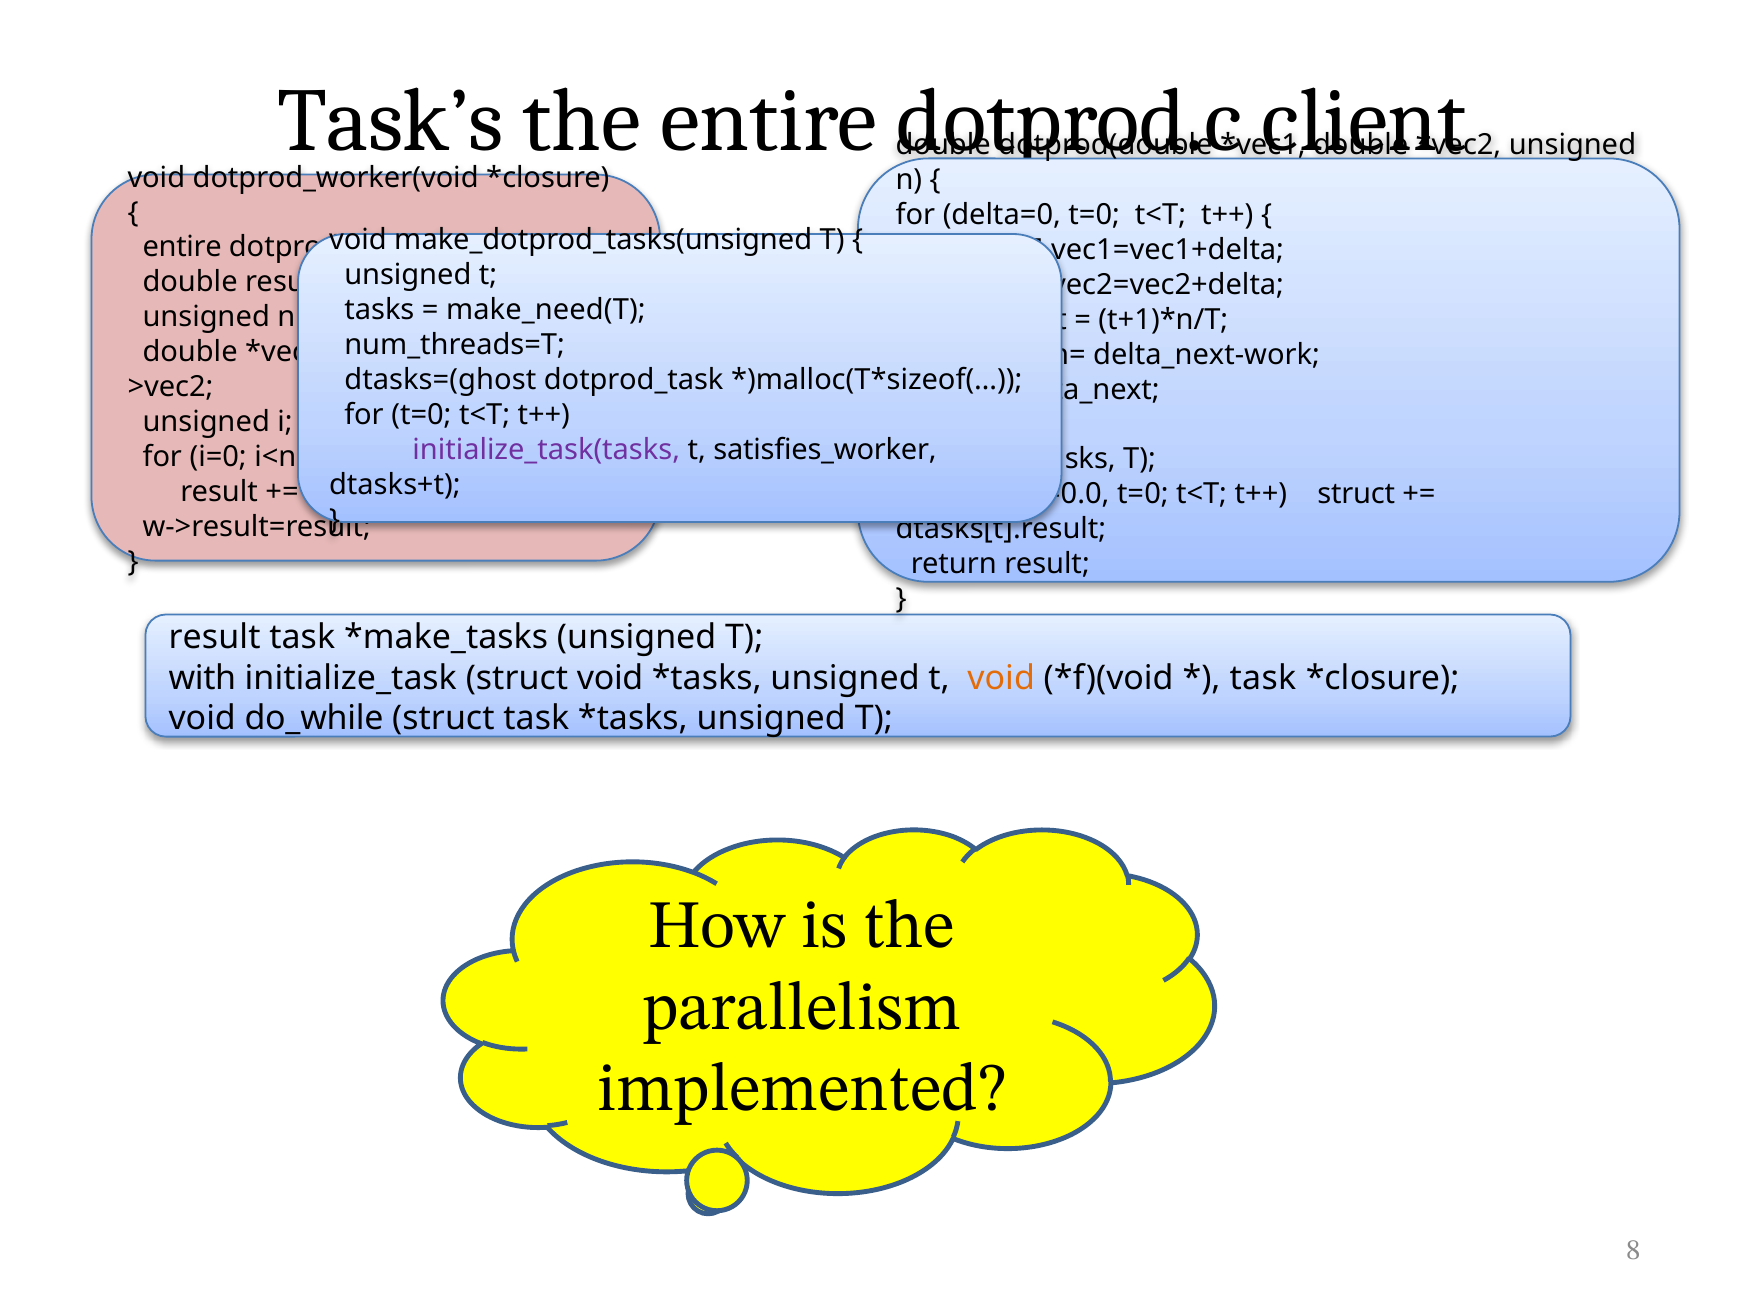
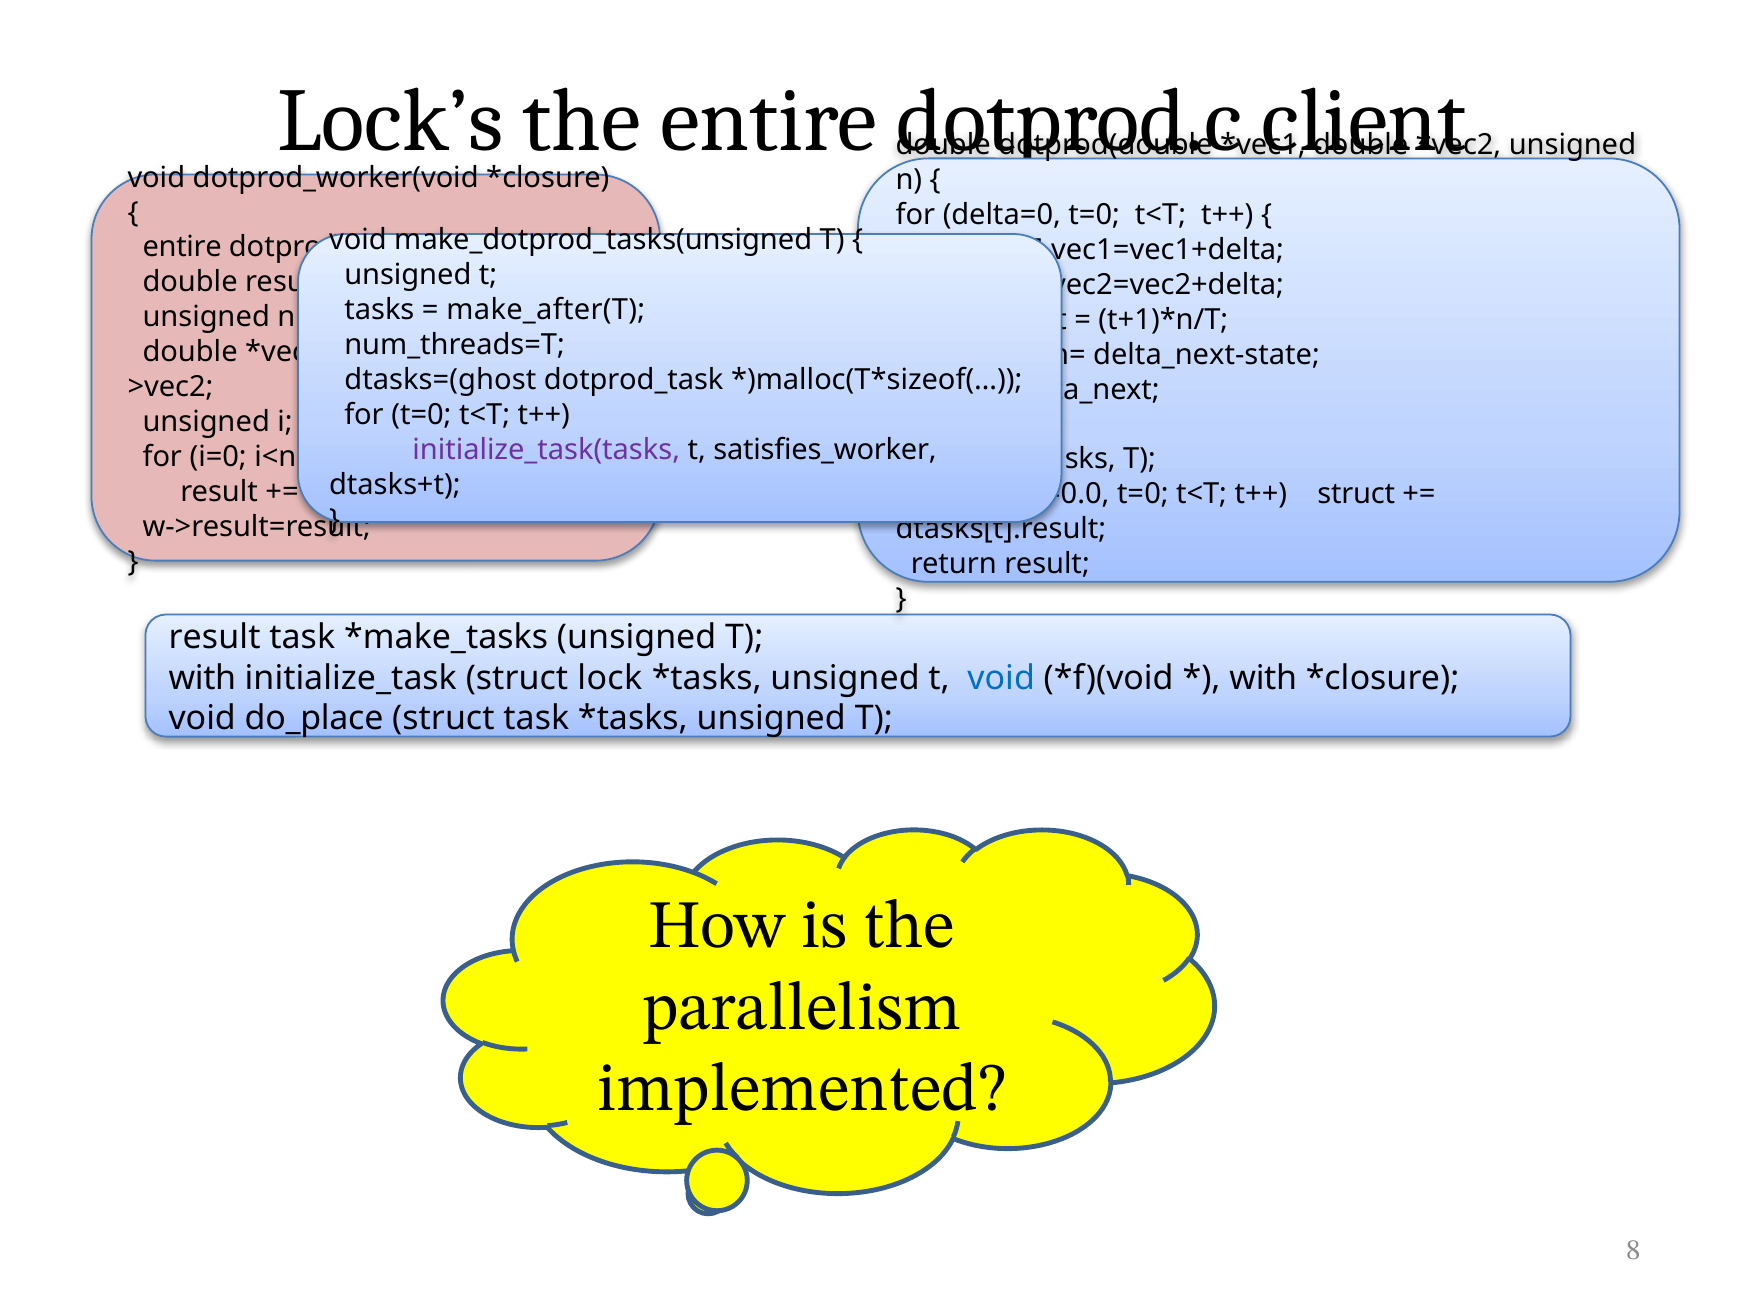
Task’s: Task’s -> Lock’s
make_need(T: make_need(T -> make_after(T
delta_next-work: delta_next-work -> delta_next-state
struct void: void -> lock
void at (1001, 678) colour: orange -> blue
task at (1263, 678): task -> with
do_while: do_while -> do_place
